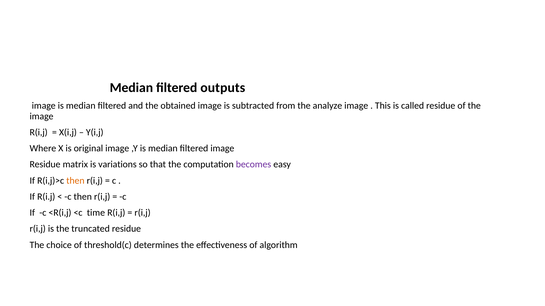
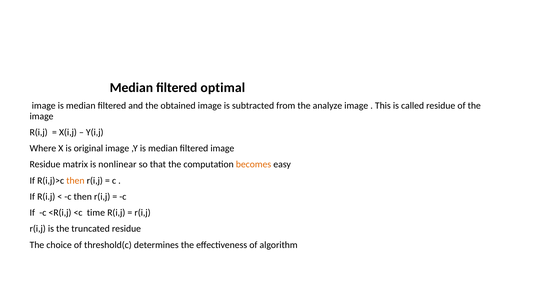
outputs: outputs -> optimal
variations: variations -> nonlinear
becomes colour: purple -> orange
